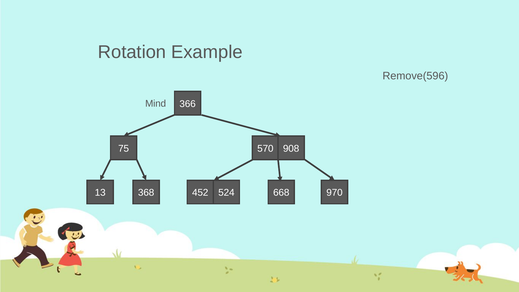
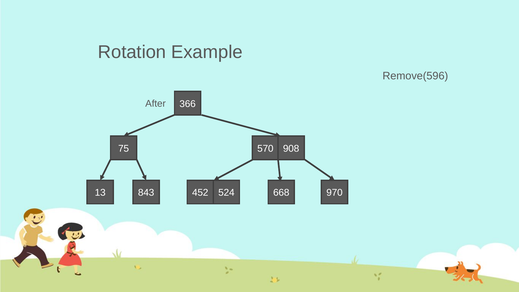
Mind: Mind -> After
368: 368 -> 843
